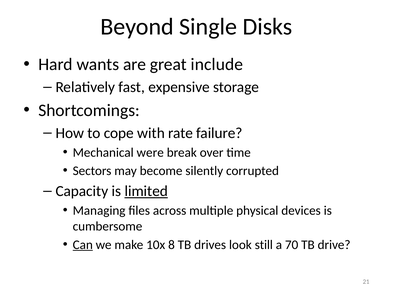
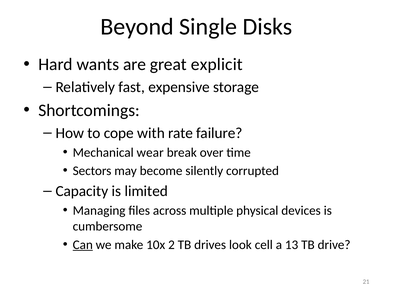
include: include -> explicit
were: were -> wear
limited underline: present -> none
8: 8 -> 2
still: still -> cell
70: 70 -> 13
